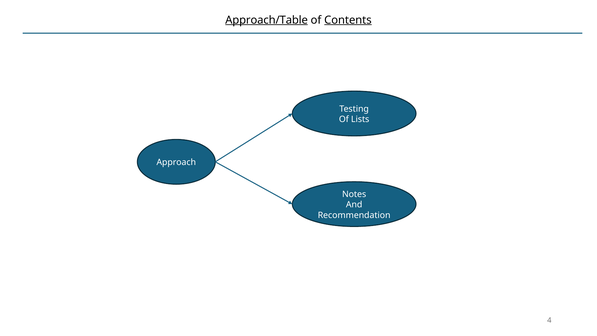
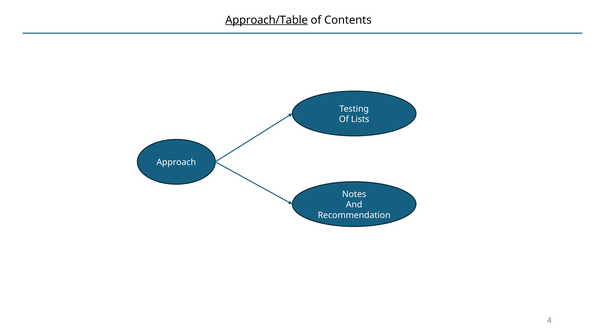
Contents underline: present -> none
